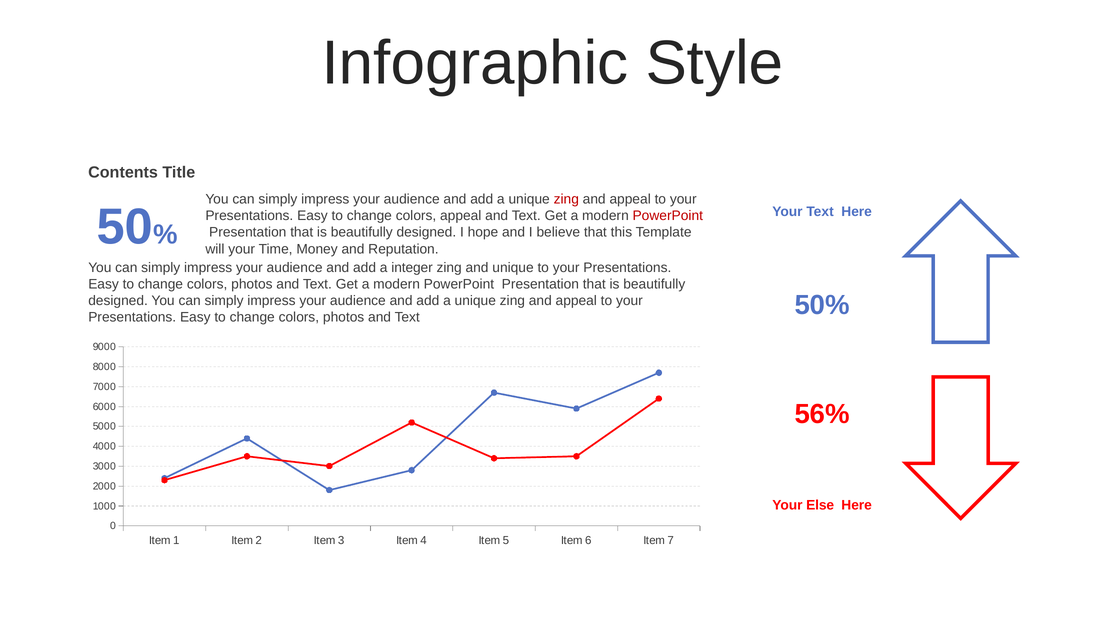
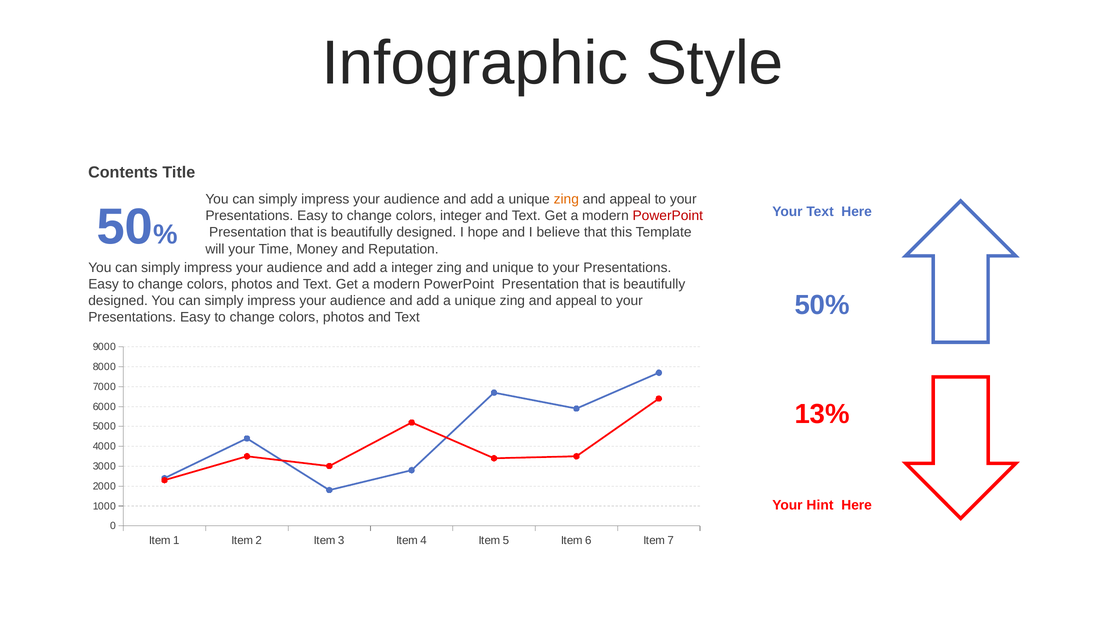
zing at (566, 199) colour: red -> orange
colors appeal: appeal -> integer
56%: 56% -> 13%
Else: Else -> Hint
